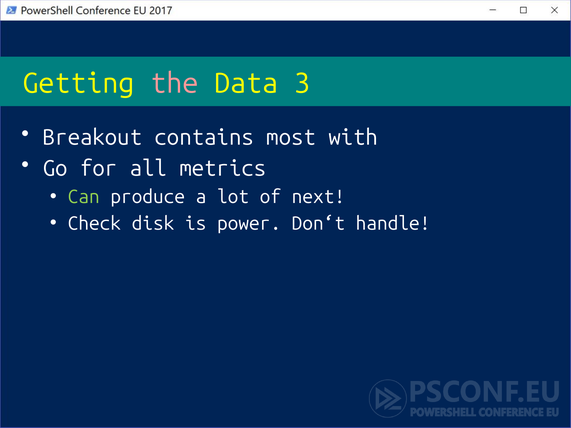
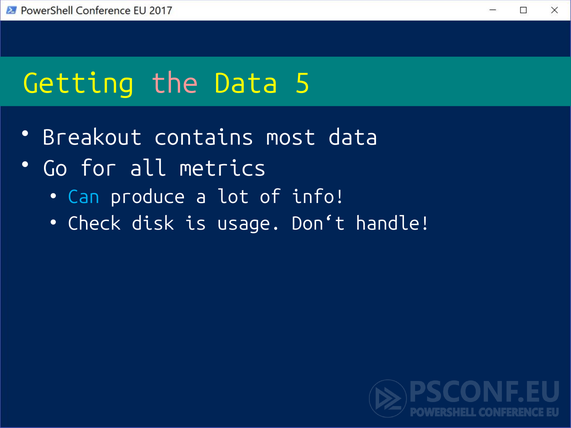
3: 3 -> 5
most with: with -> data
Can colour: light green -> light blue
next: next -> info
power: power -> usage
